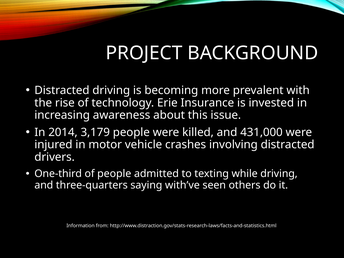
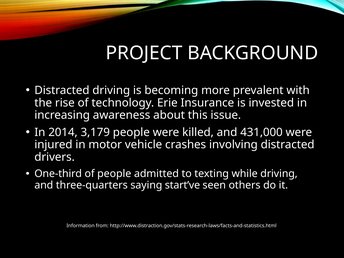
with’ve: with’ve -> start’ve
